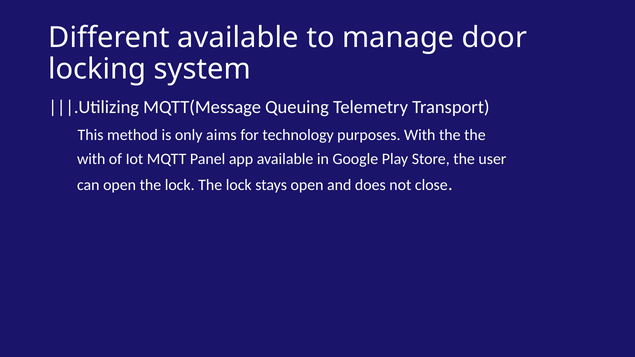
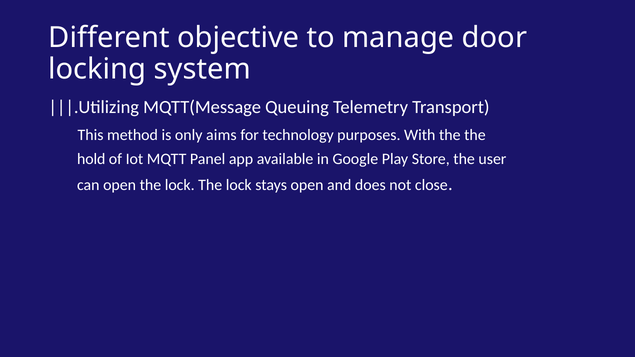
Different available: available -> objective
with at (91, 159): with -> hold
